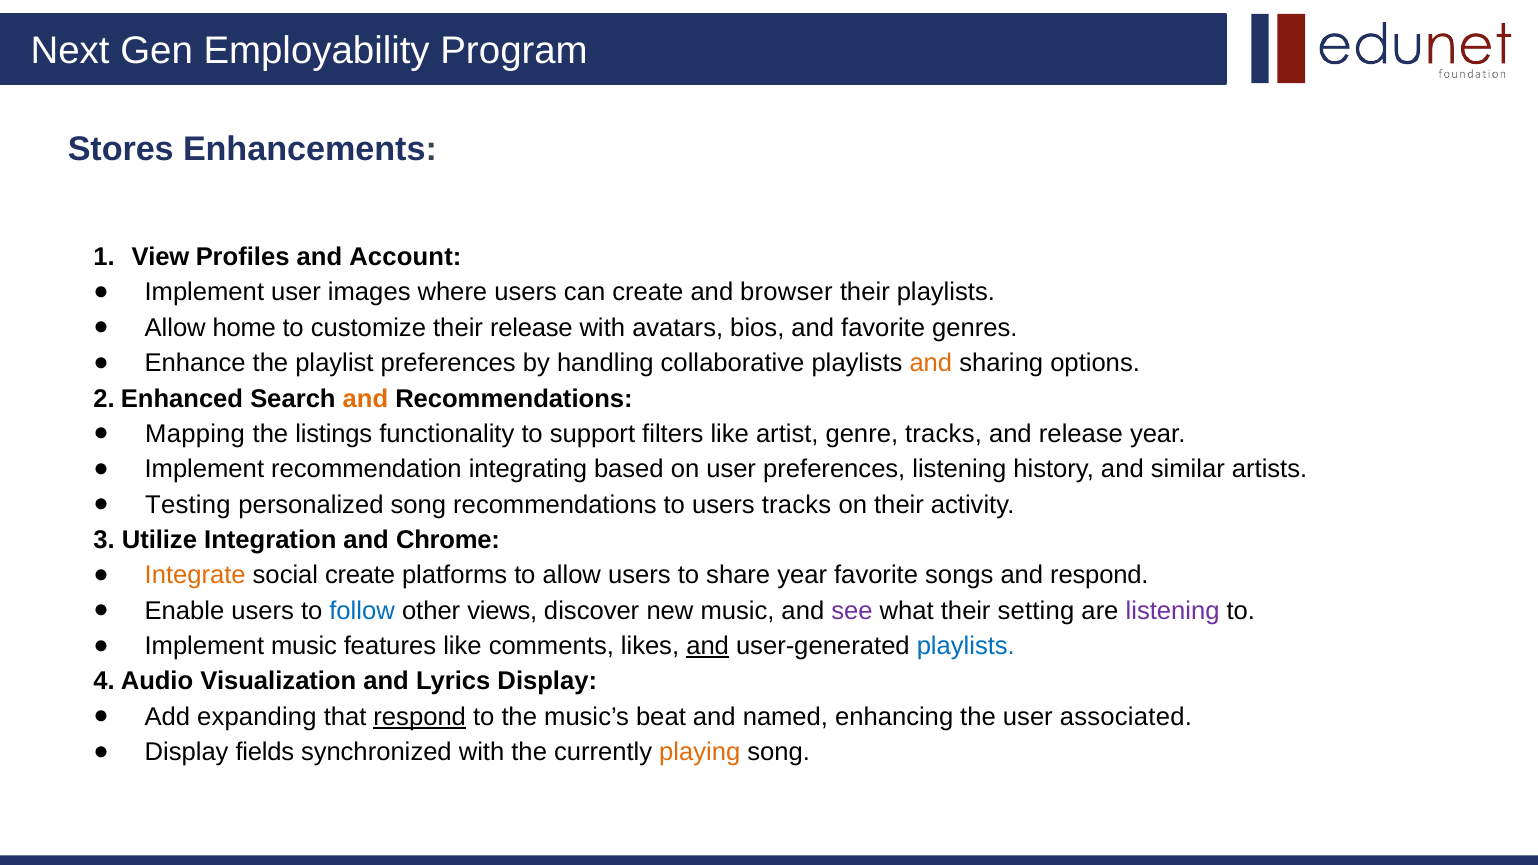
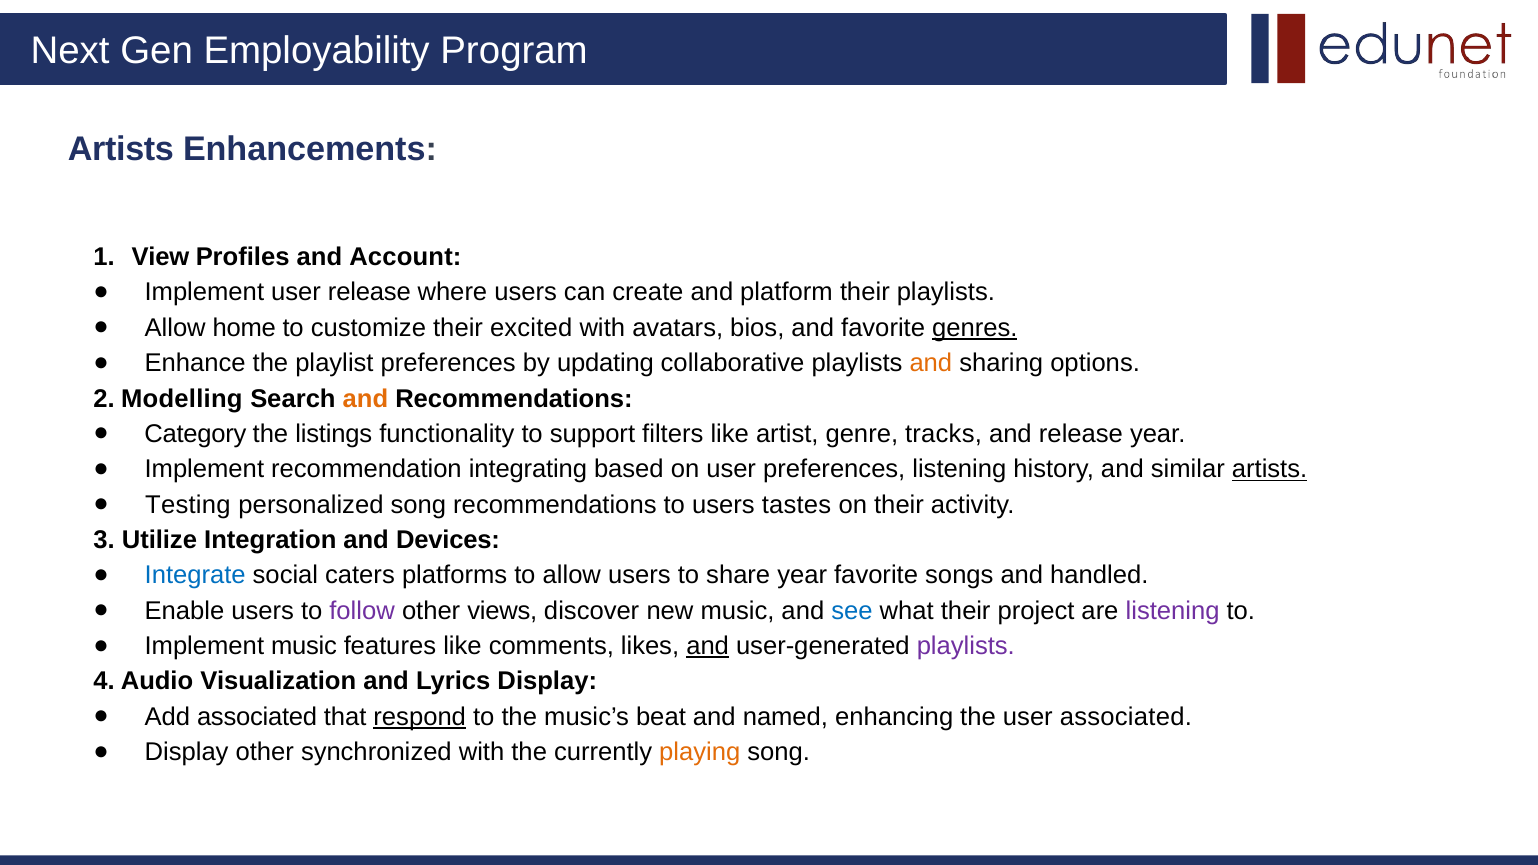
Stores at (121, 149): Stores -> Artists
user images: images -> release
browser: browser -> platform
their release: release -> excited
genres underline: none -> present
handling: handling -> updating
Enhanced: Enhanced -> Modelling
Mapping: Mapping -> Category
artists at (1270, 469) underline: none -> present
users tracks: tracks -> tastes
Chrome: Chrome -> Devices
Integrate colour: orange -> blue
social create: create -> caters
and respond: respond -> handled
follow colour: blue -> purple
see colour: purple -> blue
setting: setting -> project
playlists at (966, 646) colour: blue -> purple
Add expanding: expanding -> associated
Display fields: fields -> other
